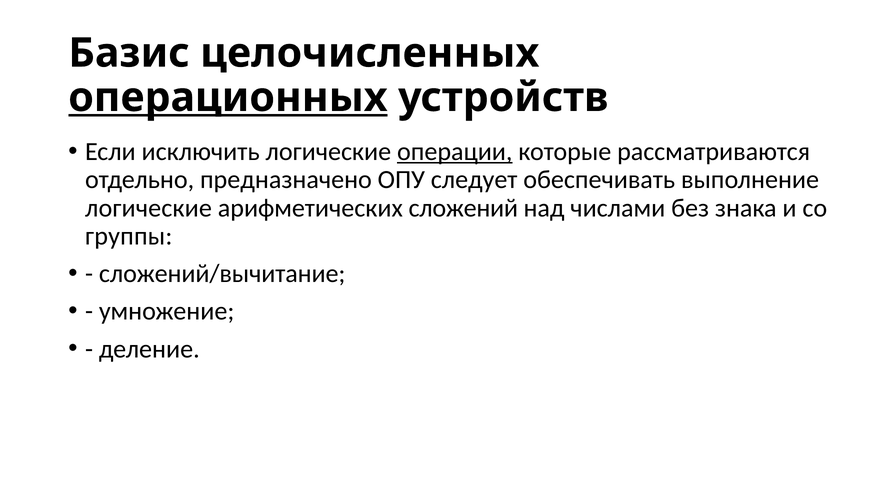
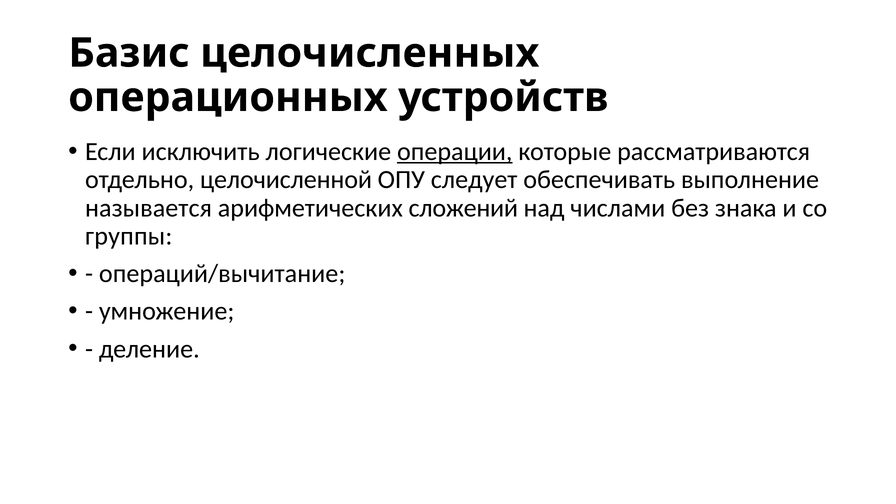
операционных underline: present -> none
предназначено: предназначено -> целочисленной
логические at (149, 208): логические -> называется
сложений/вычитание: сложений/вычитание -> операций/вычитание
